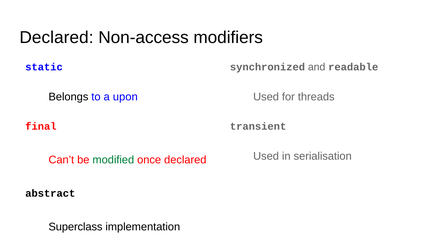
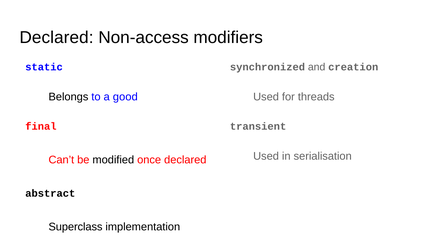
readable: readable -> creation
upon: upon -> good
modified colour: green -> black
